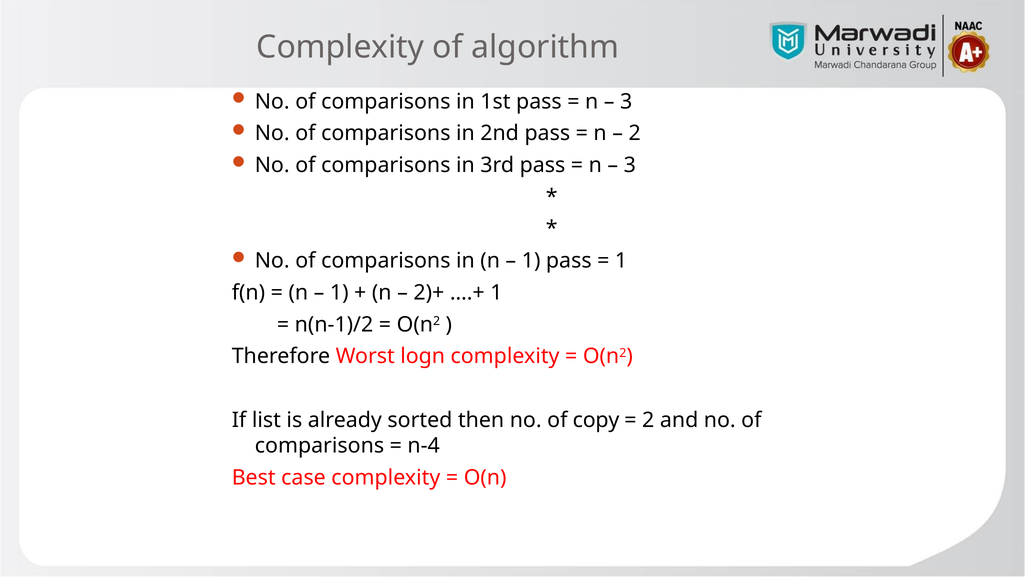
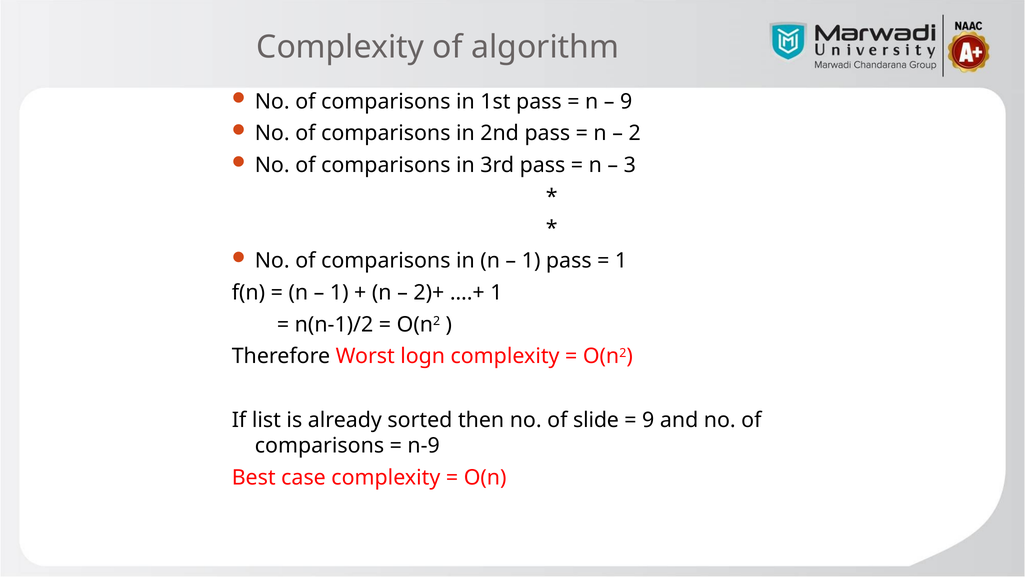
3 at (626, 101): 3 -> 9
copy: copy -> slide
2 at (648, 420): 2 -> 9
n-4: n-4 -> n-9
